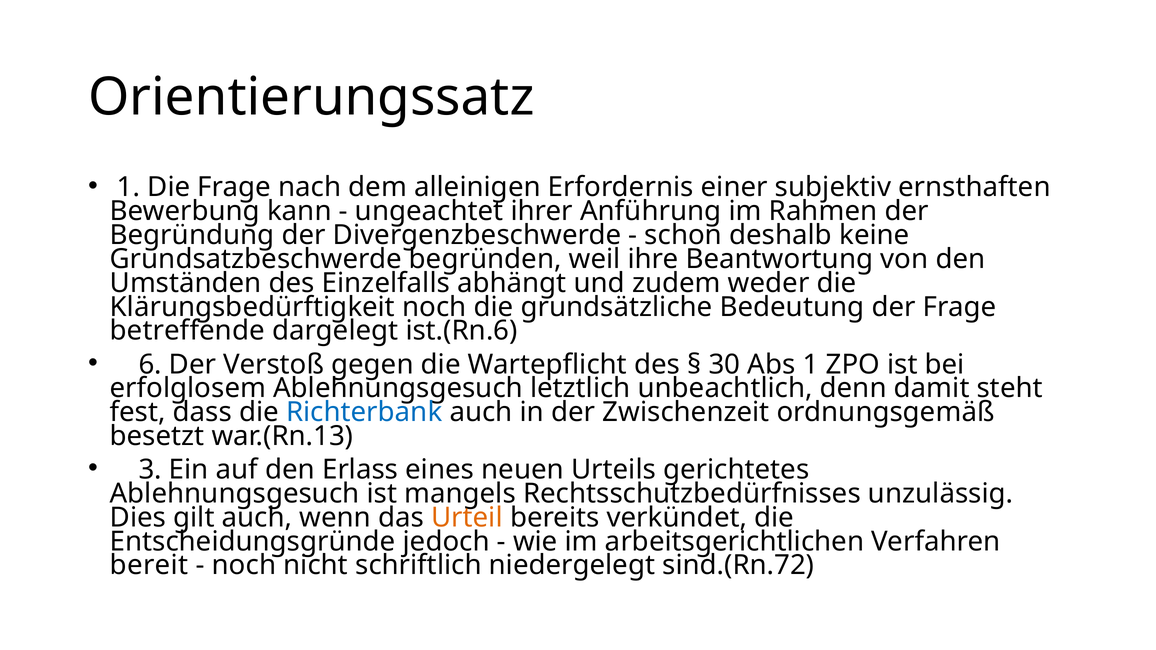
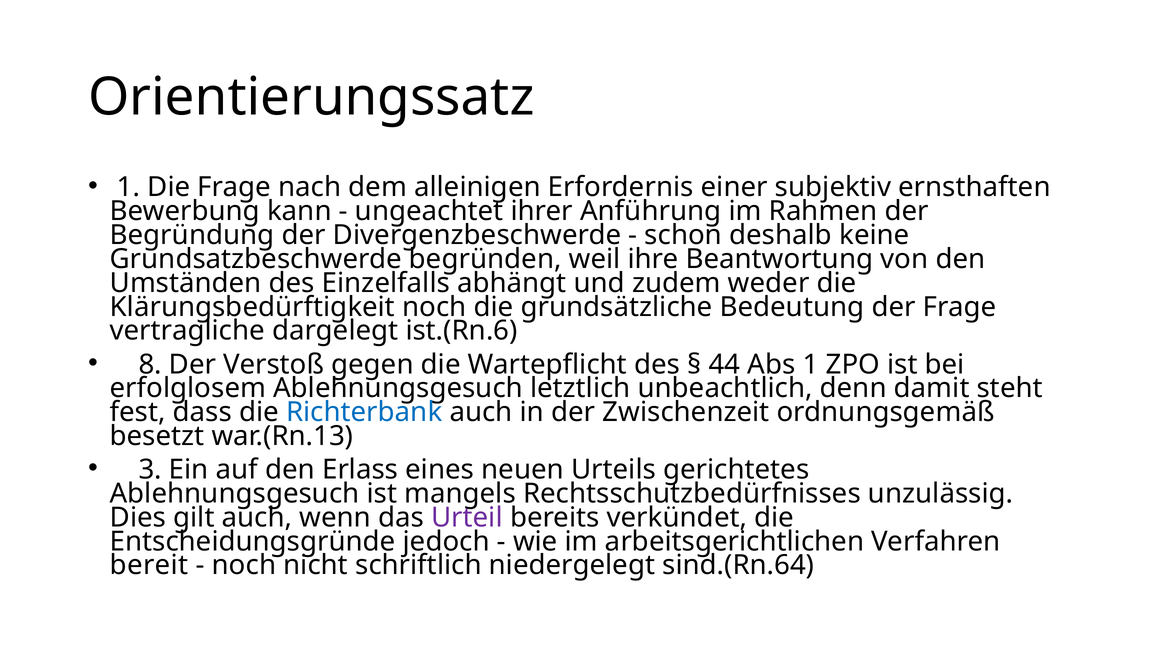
betreffende: betreffende -> vertragliche
6: 6 -> 8
30: 30 -> 44
Urteil colour: orange -> purple
sind.(Rn.72: sind.(Rn.72 -> sind.(Rn.64
